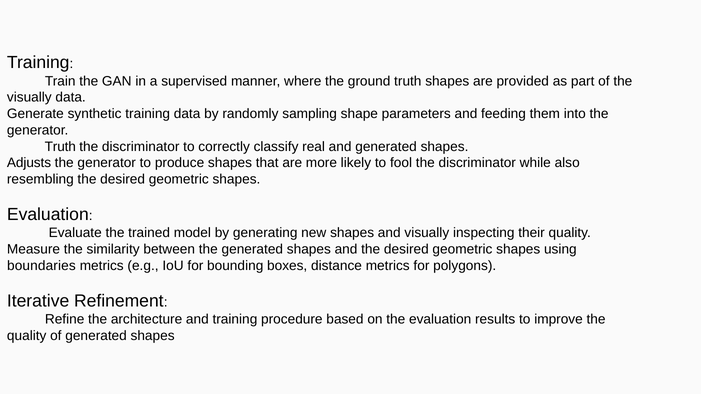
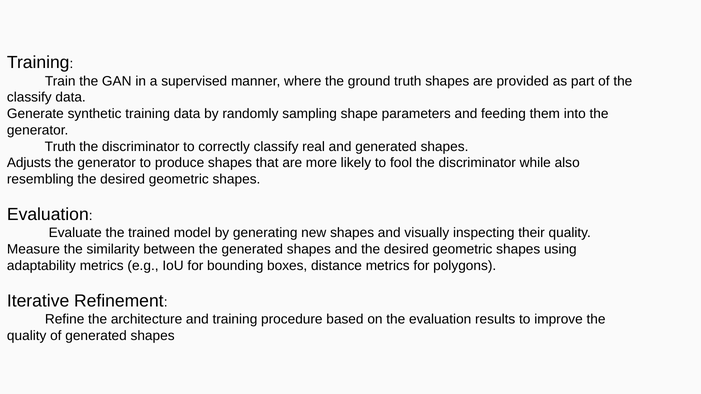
visually at (29, 98): visually -> classify
boundaries: boundaries -> adaptability
